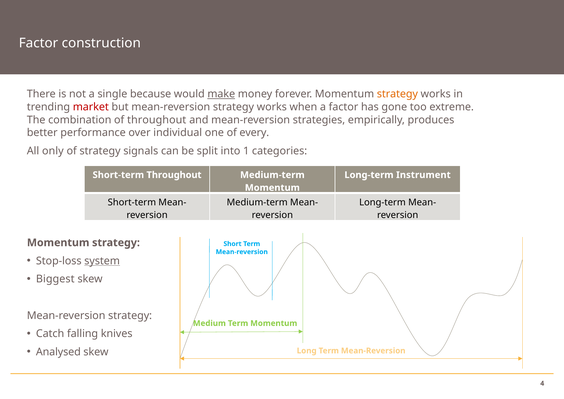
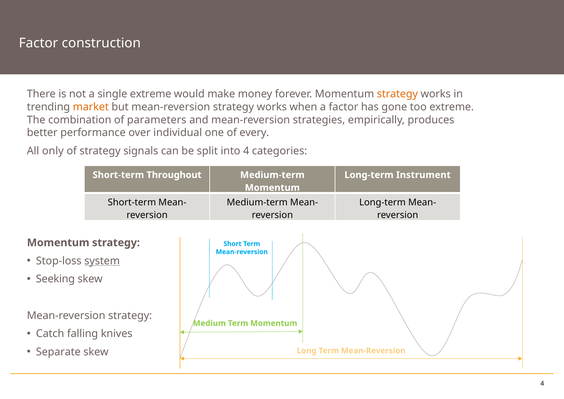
single because: because -> extreme
make underline: present -> none
market colour: red -> orange
of throughout: throughout -> parameters
into 1: 1 -> 4
Biggest: Biggest -> Seeking
Analysed: Analysed -> Separate
